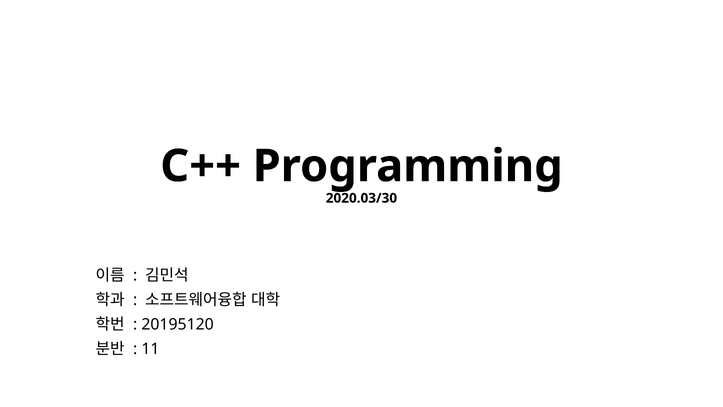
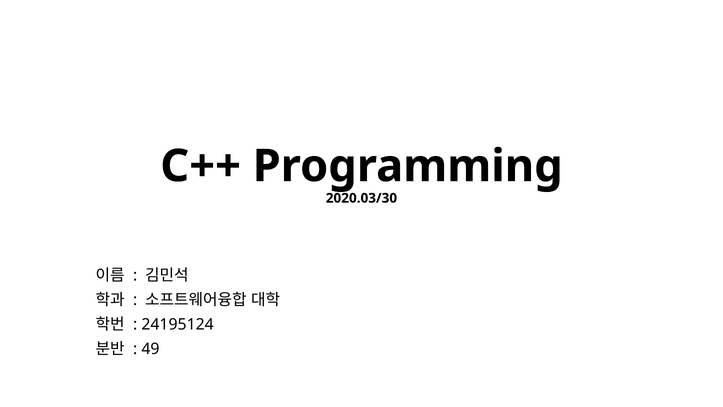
20195120: 20195120 -> 24195124
11: 11 -> 49
